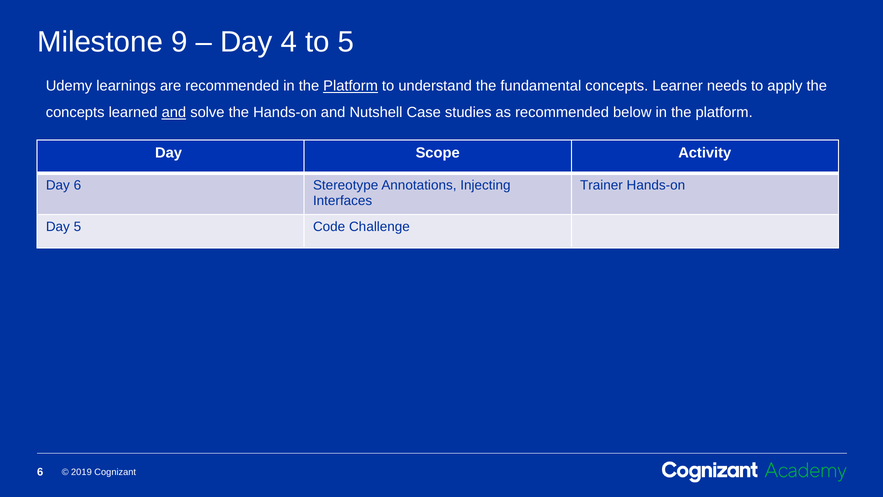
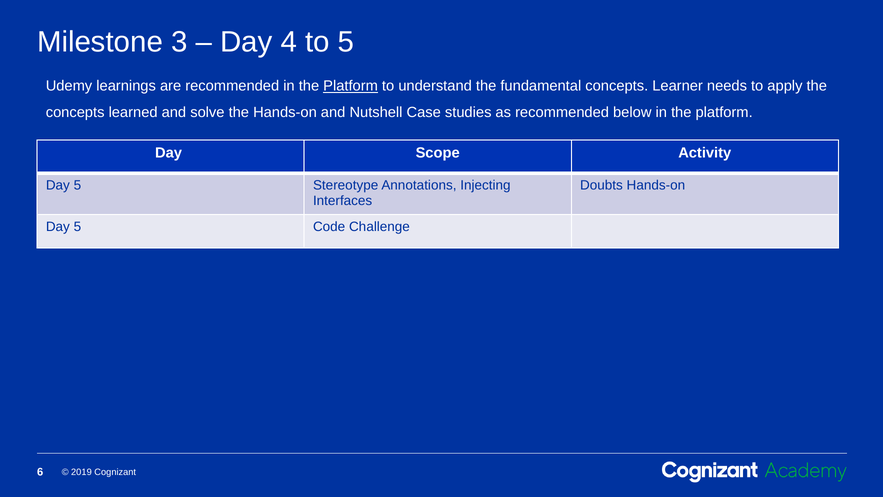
9: 9 -> 3
and at (174, 112) underline: present -> none
6 at (77, 185): 6 -> 5
Trainer: Trainer -> Doubts
